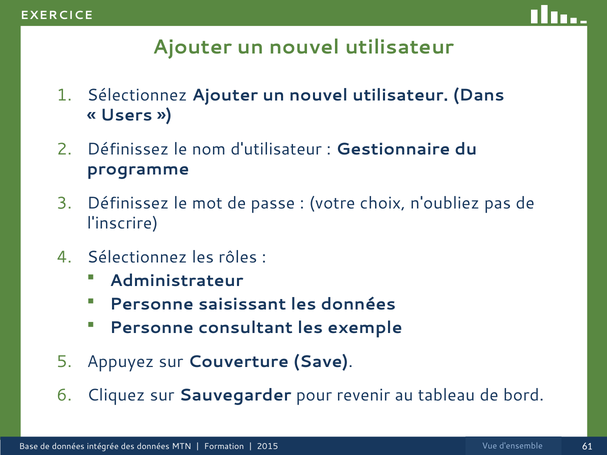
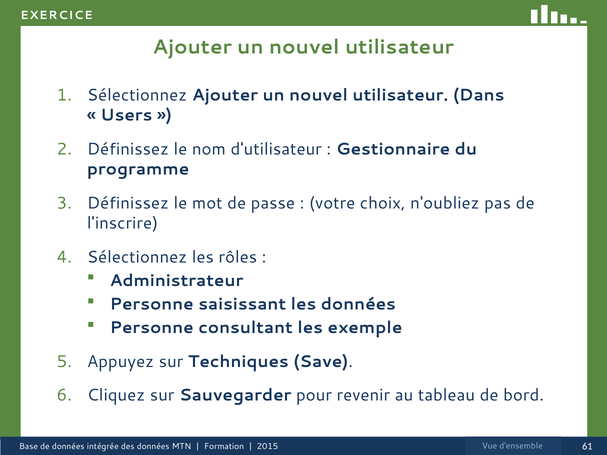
Couverture: Couverture -> Techniques
